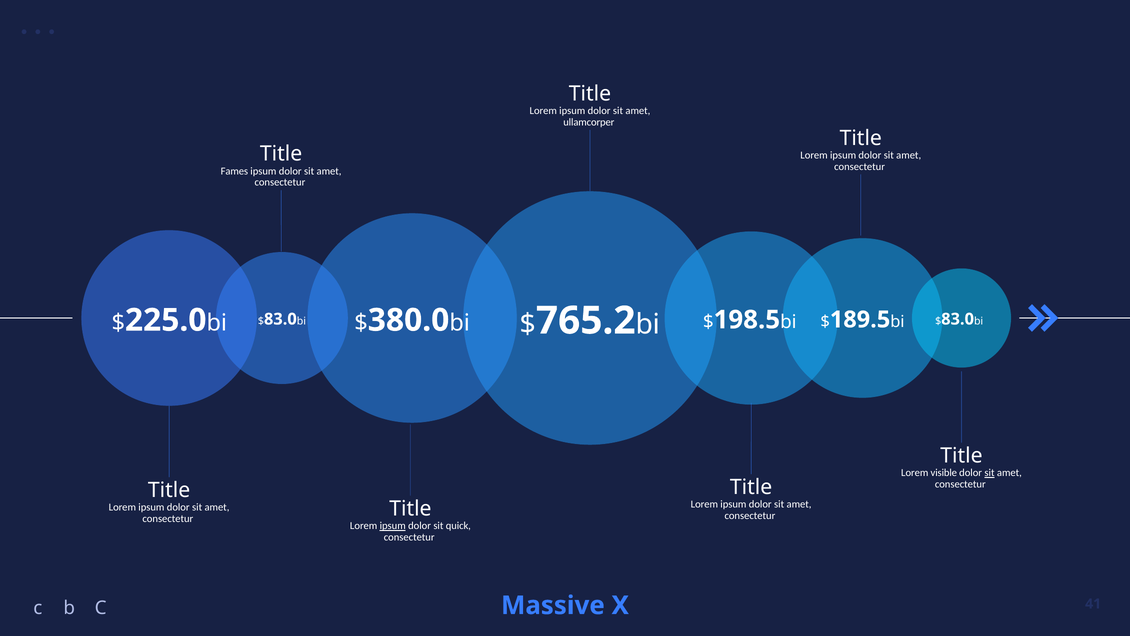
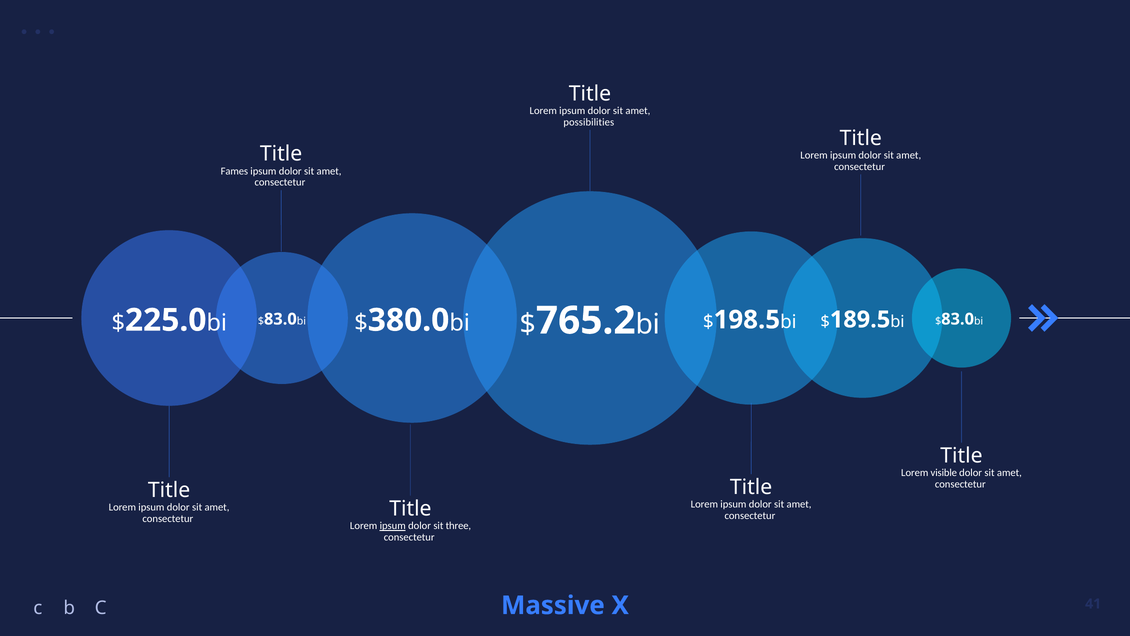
ullamcorper: ullamcorper -> possibilities
sit at (990, 473) underline: present -> none
quick: quick -> three
